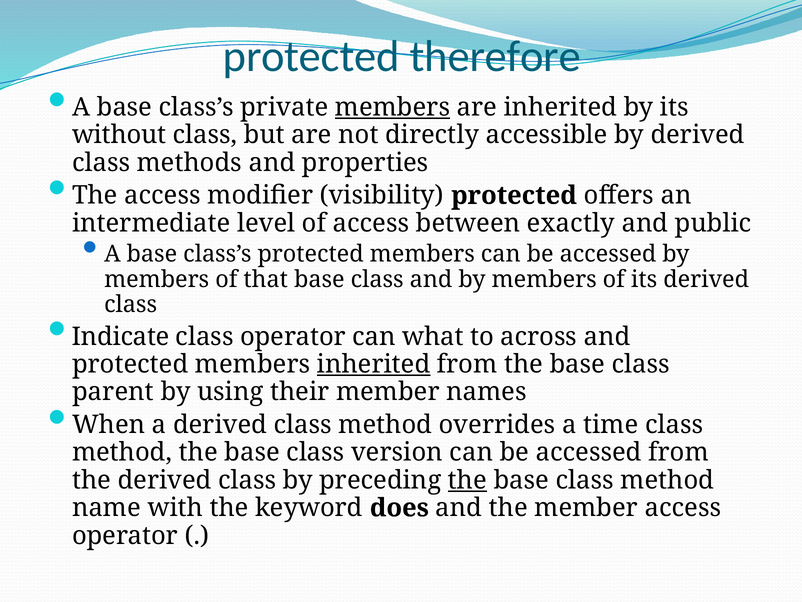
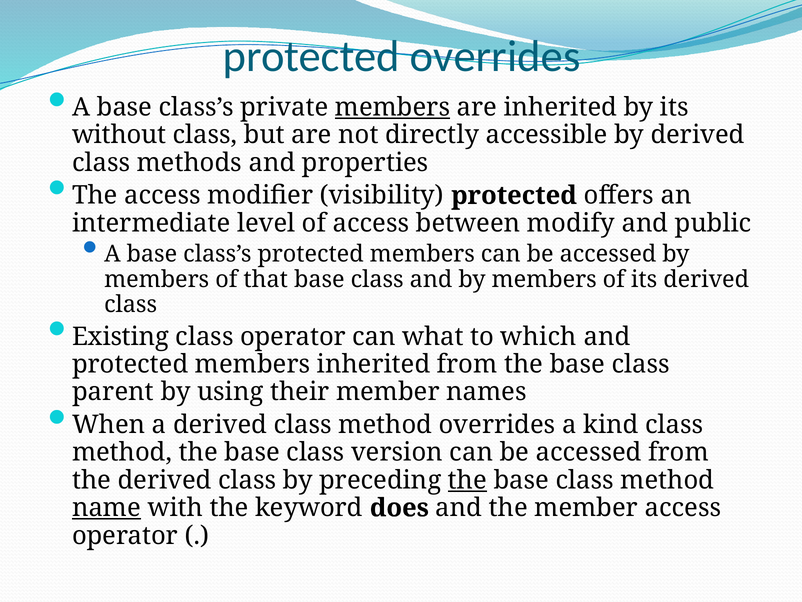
protected therefore: therefore -> overrides
exactly: exactly -> modify
Indicate: Indicate -> Existing
across: across -> which
inherited at (374, 364) underline: present -> none
time: time -> kind
name underline: none -> present
